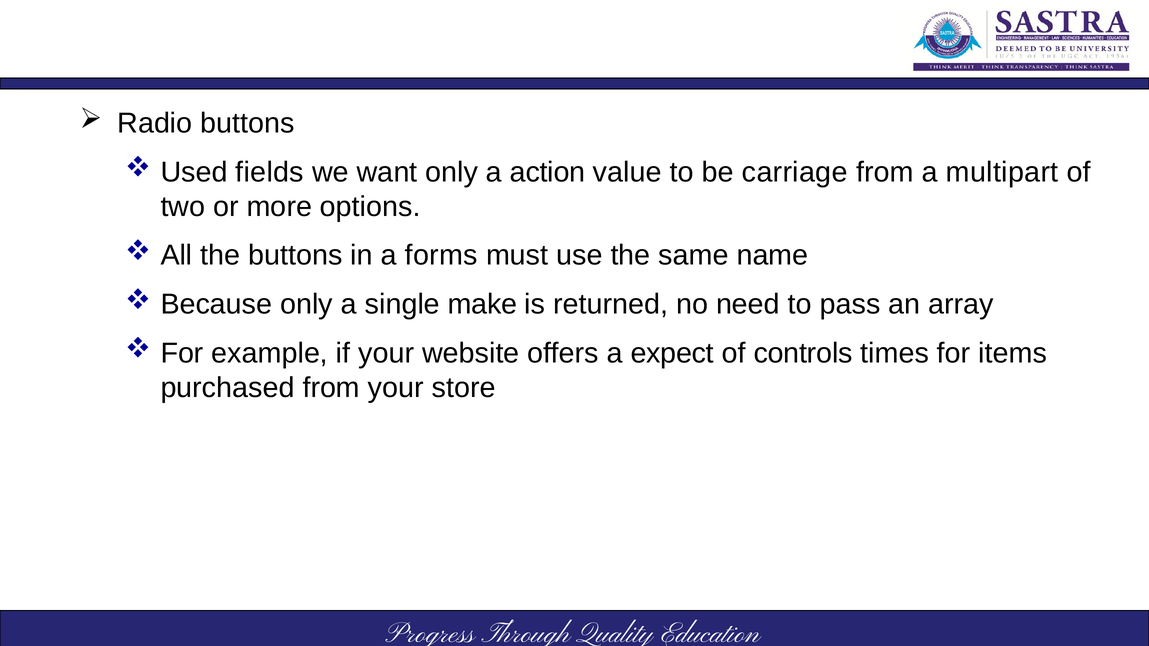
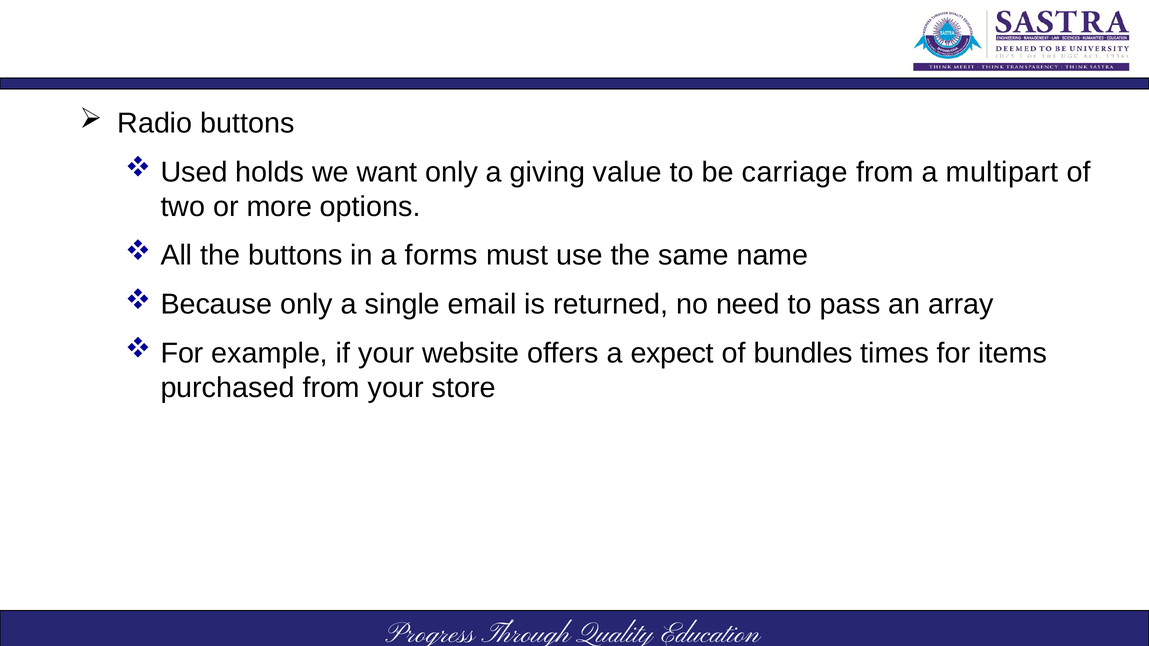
fields: fields -> holds
action: action -> giving
make: make -> email
controls: controls -> bundles
